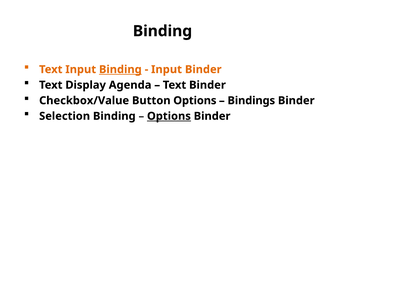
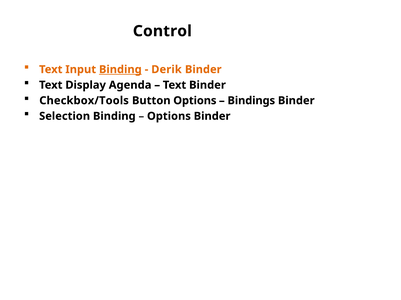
Binding at (162, 31): Binding -> Control
Input at (167, 70): Input -> Derik
Checkbox/Value: Checkbox/Value -> Checkbox/Tools
Options at (169, 116) underline: present -> none
